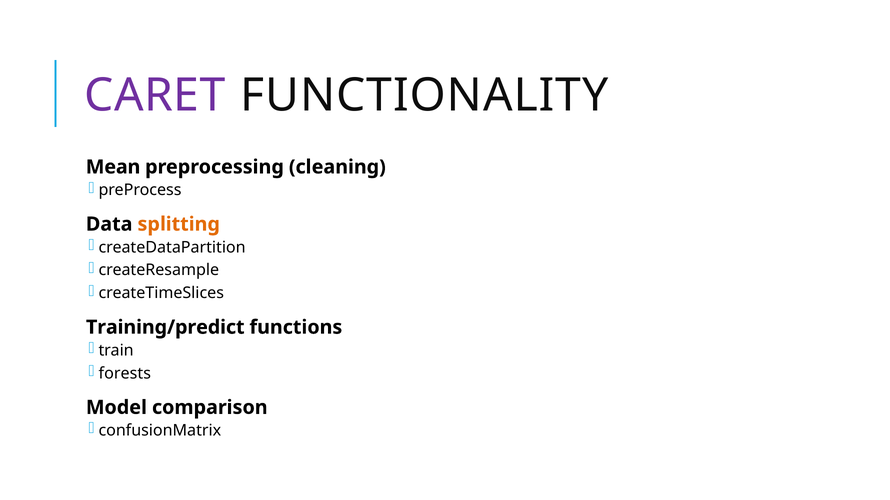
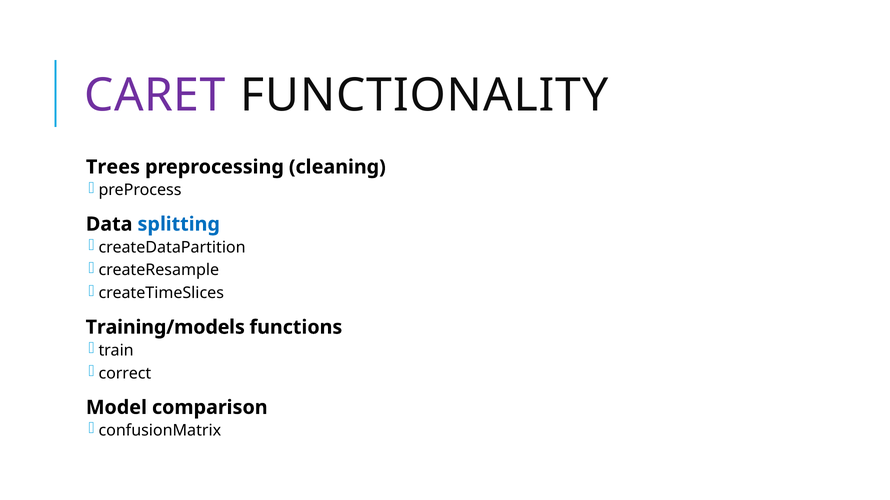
Mean: Mean -> Trees
splitting colour: orange -> blue
Training/predict: Training/predict -> Training/models
forests: forests -> correct
